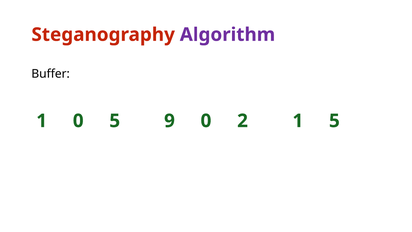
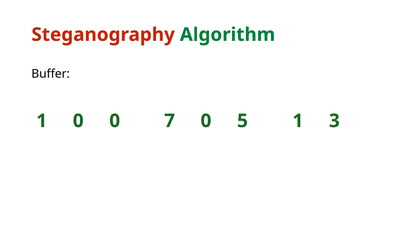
Algorithm colour: purple -> green
5 at (115, 121): 5 -> 0
9: 9 -> 7
2: 2 -> 5
5 at (334, 121): 5 -> 3
